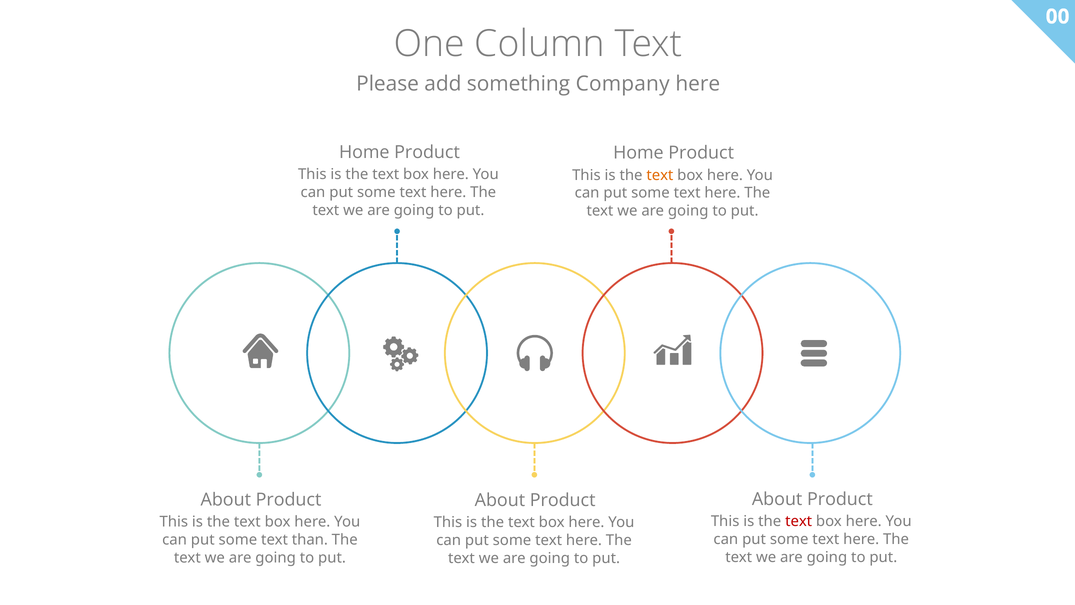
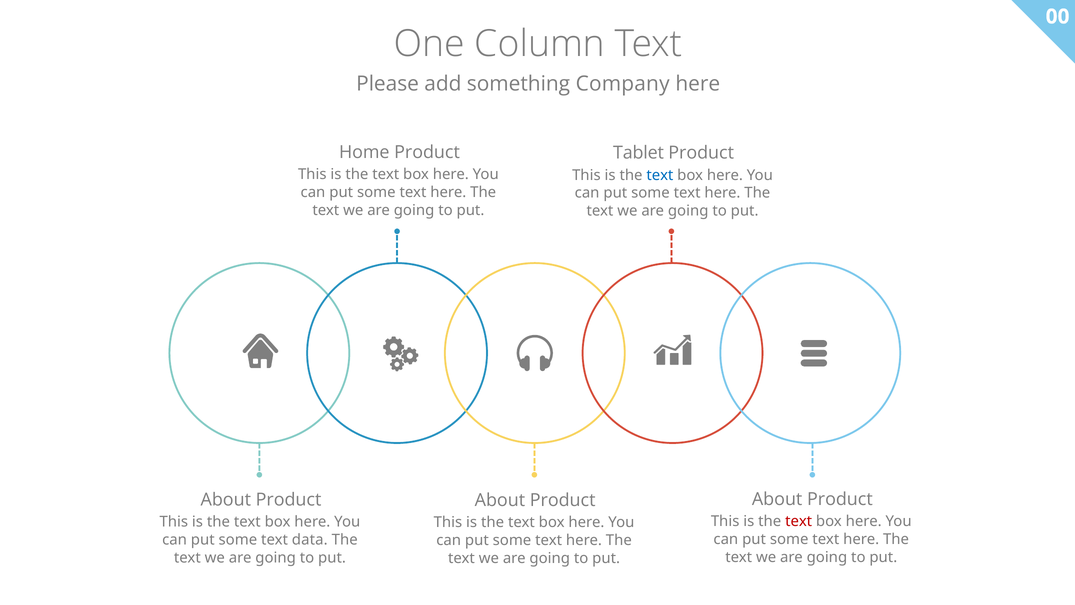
Home at (638, 153): Home -> Tablet
text at (660, 175) colour: orange -> blue
than: than -> data
